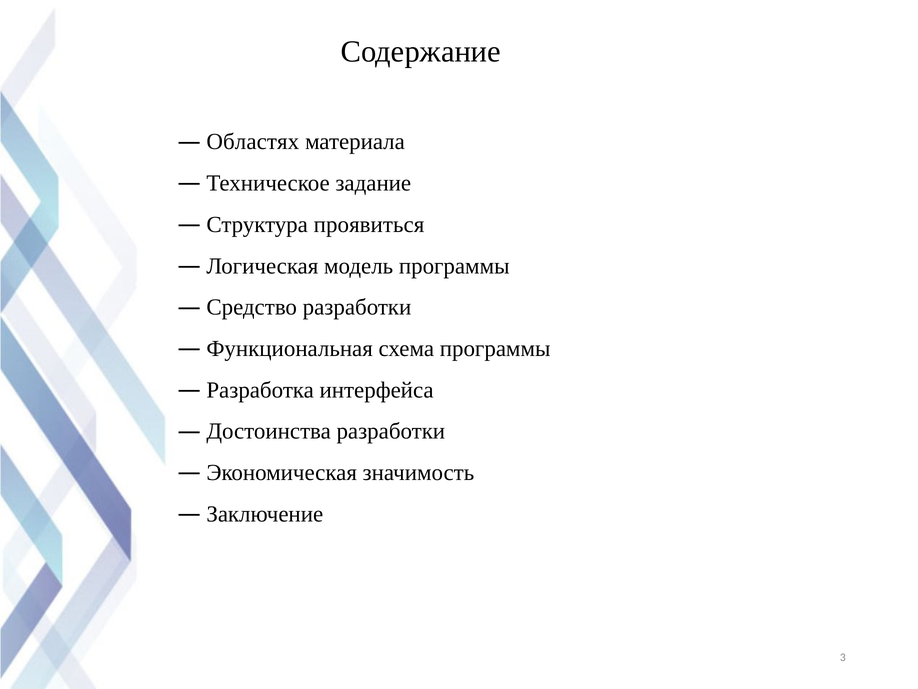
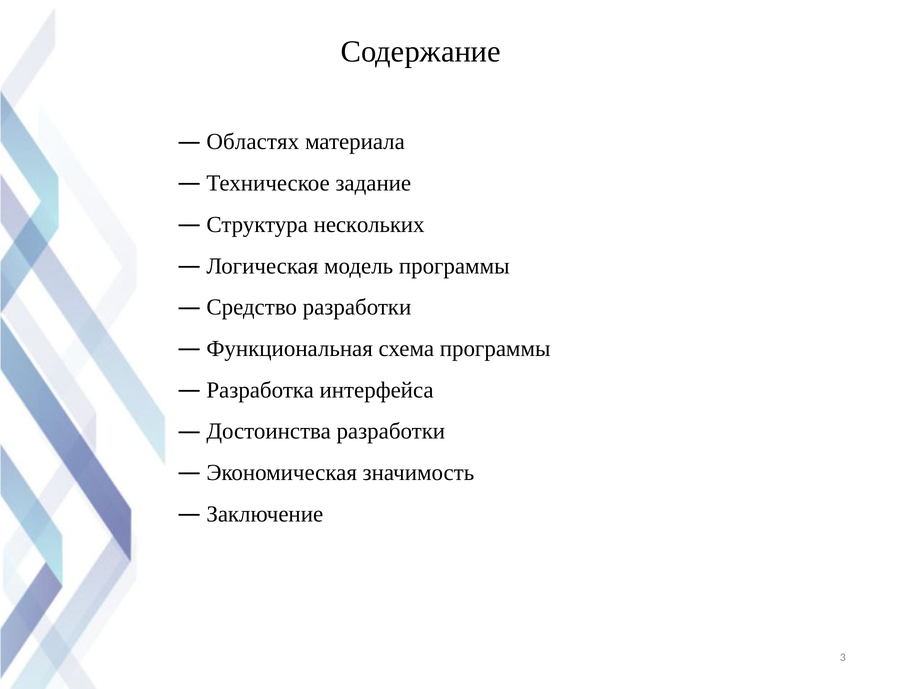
проявиться: проявиться -> нескольких
